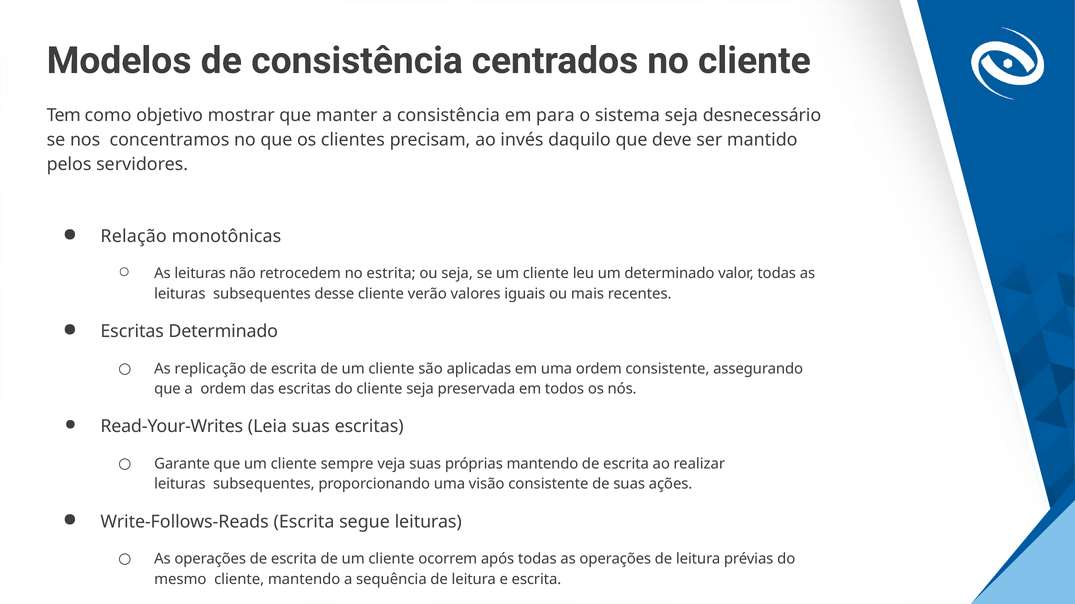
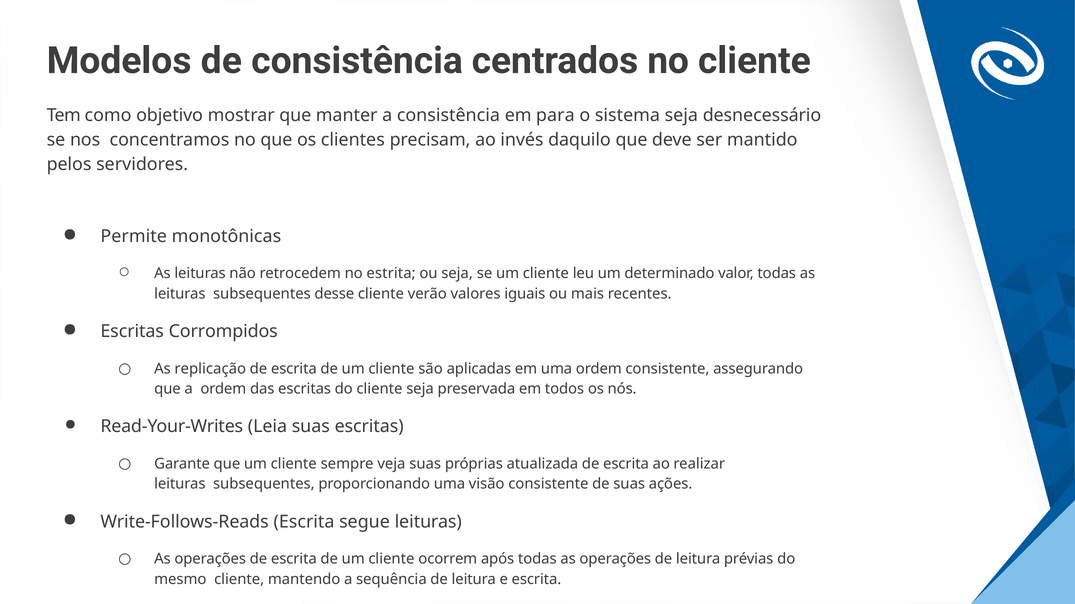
Relação: Relação -> Permite
Escritas Determinado: Determinado -> Corrompidos
próprias mantendo: mantendo -> atualizada
